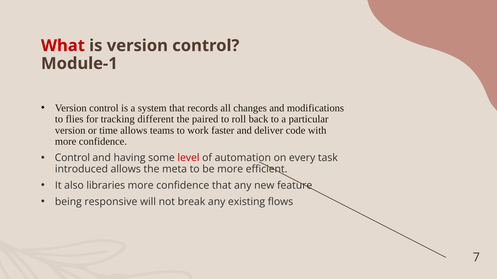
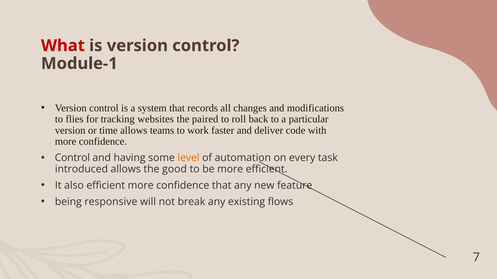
different: different -> websites
level colour: red -> orange
meta: meta -> good
also libraries: libraries -> efficient
